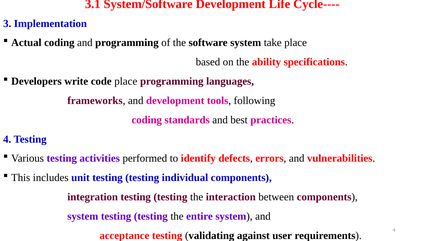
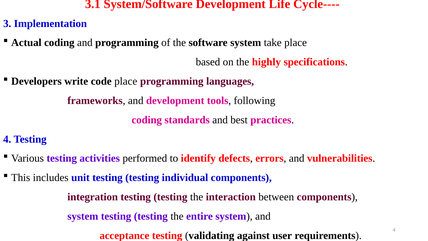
ability: ability -> highly
